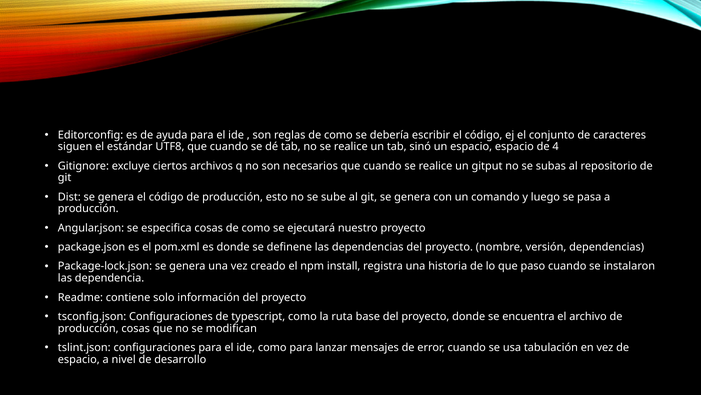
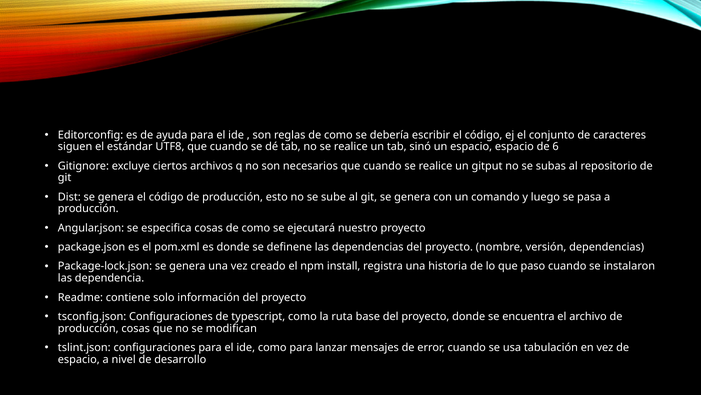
4: 4 -> 6
